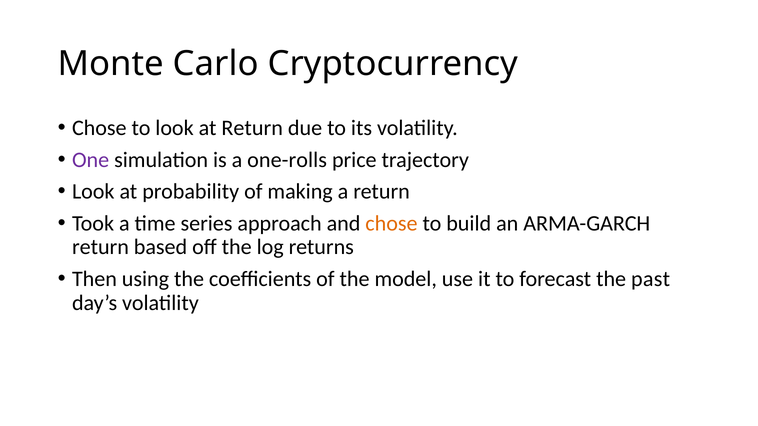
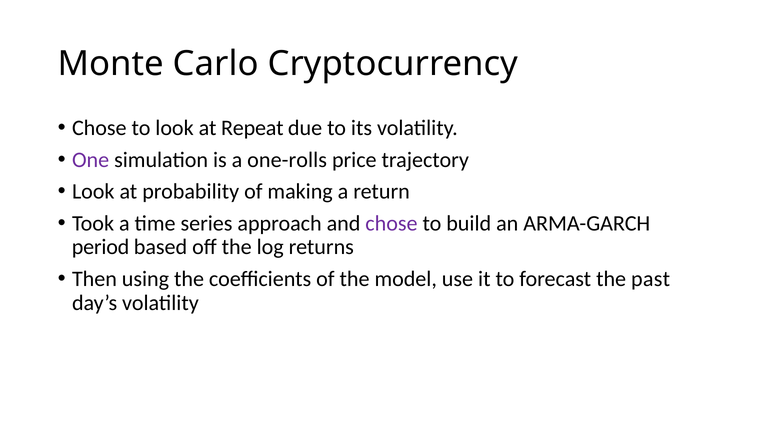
at Return: Return -> Repeat
chose at (391, 224) colour: orange -> purple
return at (100, 247): return -> period
